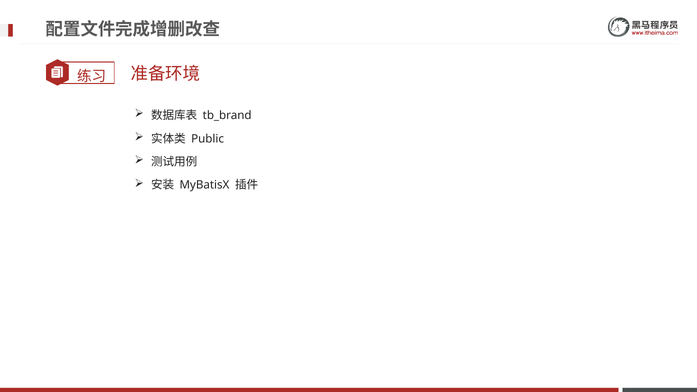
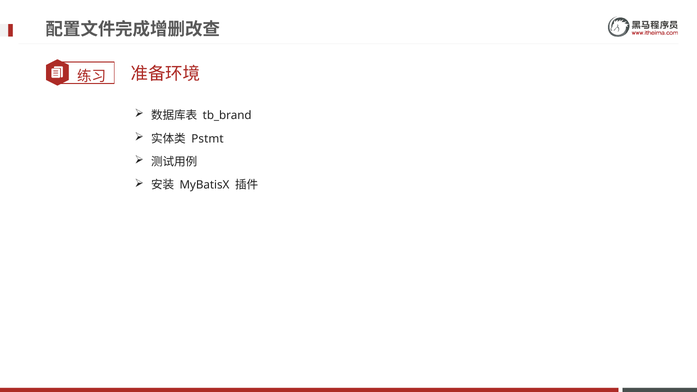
Public: Public -> Pstmt
